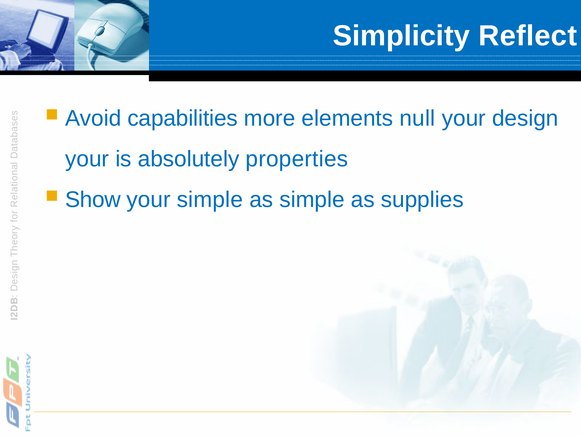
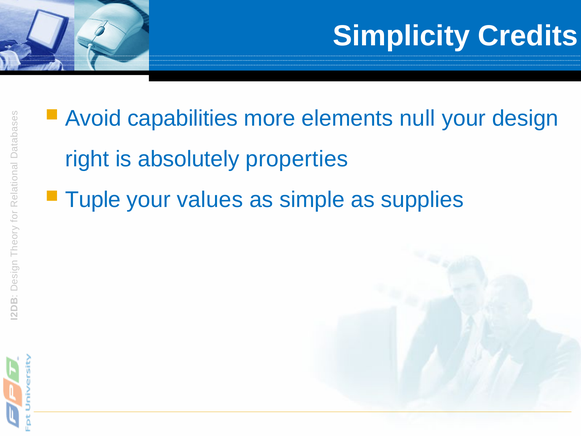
Reflect: Reflect -> Credits
your at (87, 159): your -> right
Show: Show -> Tuple
your simple: simple -> values
